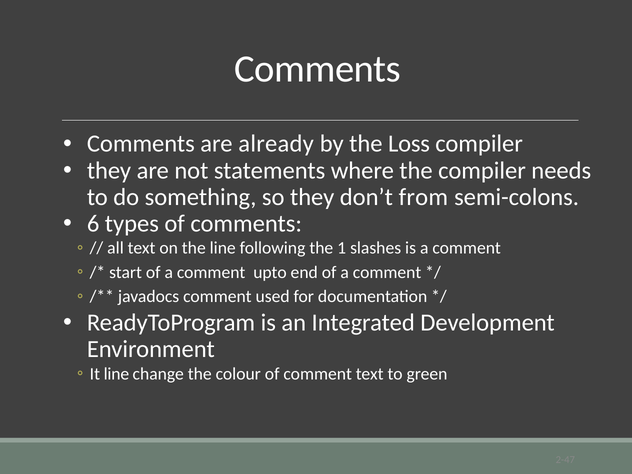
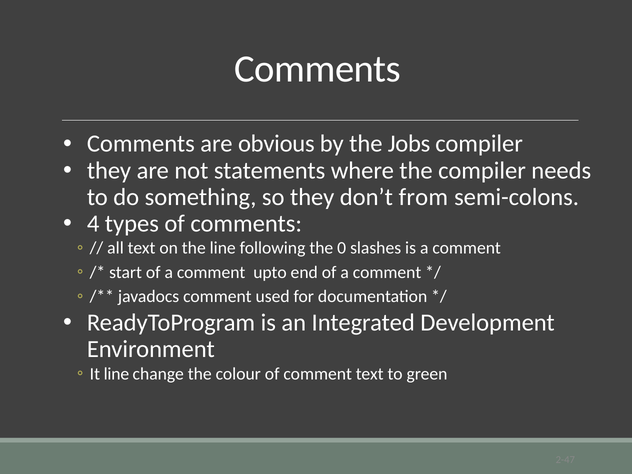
already: already -> obvious
Loss: Loss -> Jobs
6: 6 -> 4
1: 1 -> 0
